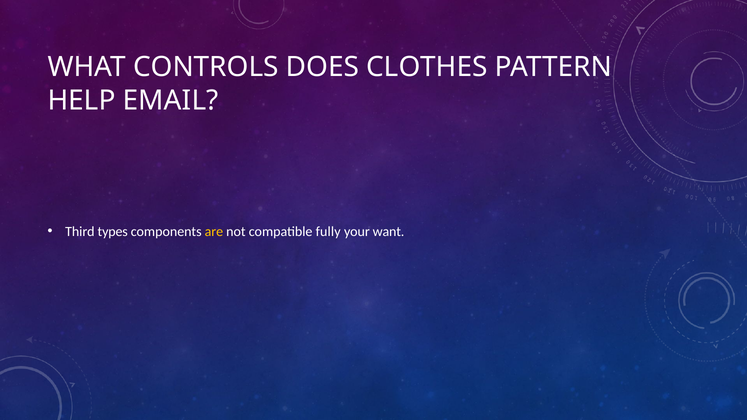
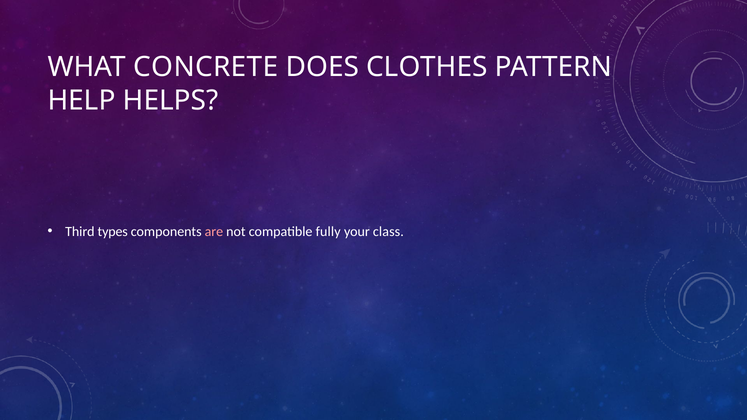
CONTROLS: CONTROLS -> CONCRETE
EMAIL: EMAIL -> HELPS
are colour: yellow -> pink
want: want -> class
